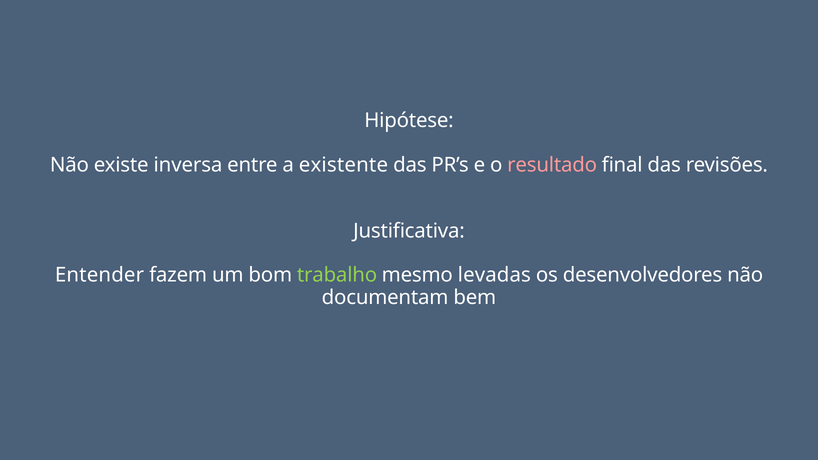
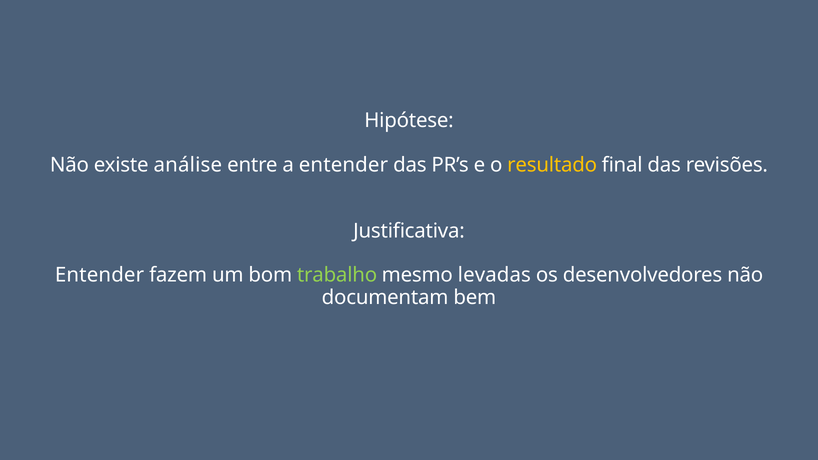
inversa: inversa -> análise
a existente: existente -> entender
resultado colour: pink -> yellow
